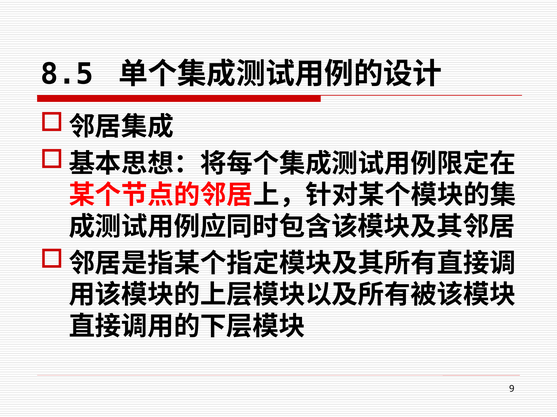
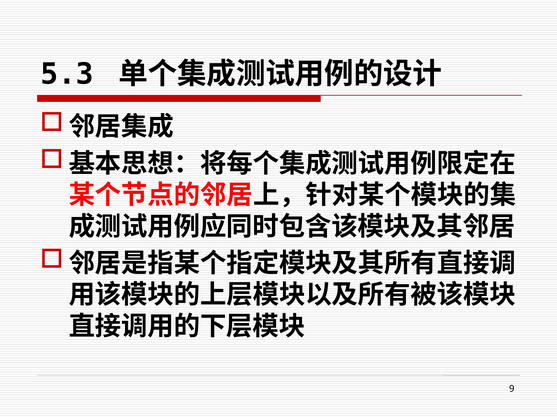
8.5: 8.5 -> 5.3
